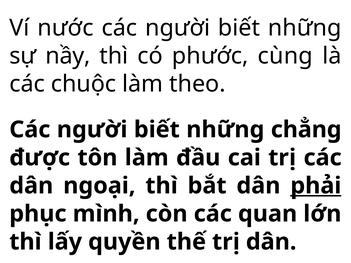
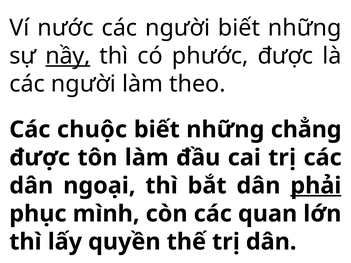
nầy underline: none -> present
phước cùng: cùng -> được
chuộc at (84, 84): chuộc -> người
người at (92, 130): người -> chuộc
